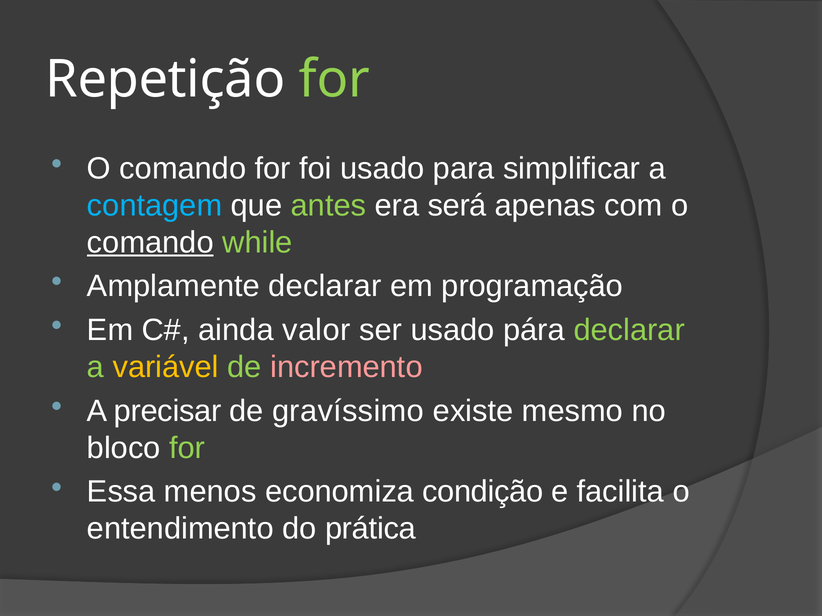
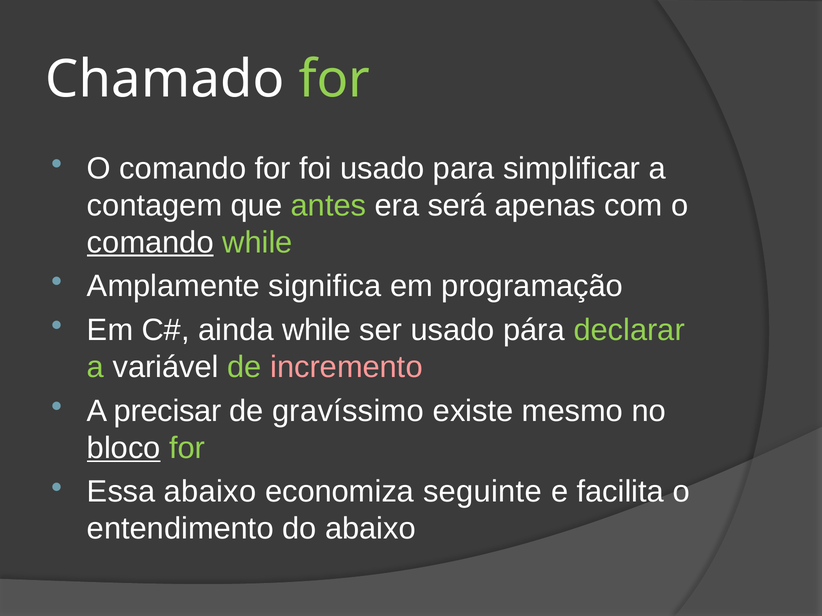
Repetição: Repetição -> Chamado
contagem colour: light blue -> white
Amplamente declarar: declarar -> significa
ainda valor: valor -> while
variável colour: yellow -> white
bloco underline: none -> present
Essa menos: menos -> abaixo
condição: condição -> seguinte
do prática: prática -> abaixo
